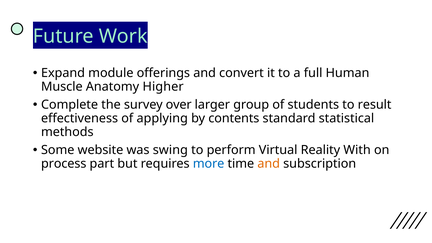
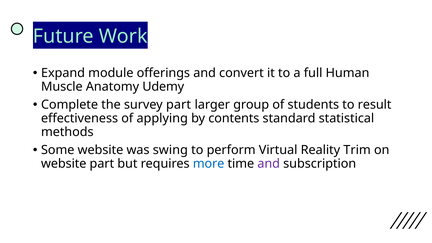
Higher: Higher -> Udemy
survey over: over -> part
With: With -> Trim
process at (64, 164): process -> website
and at (269, 164) colour: orange -> purple
